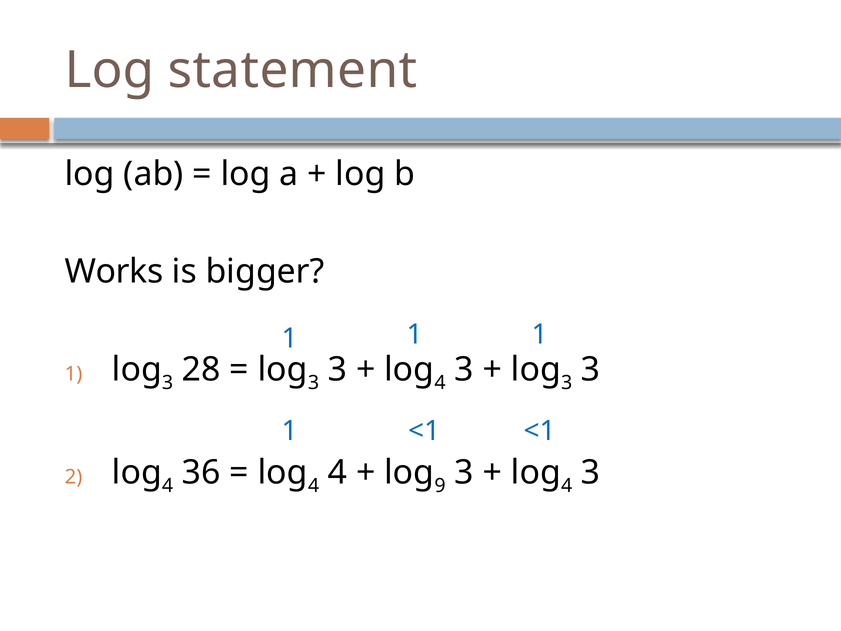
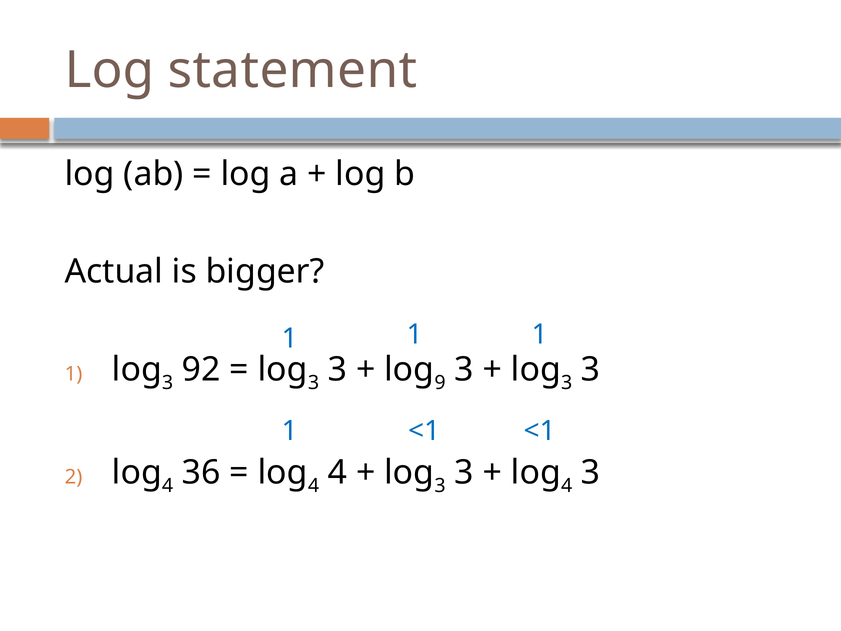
Works: Works -> Actual
28: 28 -> 92
4 at (440, 383): 4 -> 9
9 at (440, 486): 9 -> 3
